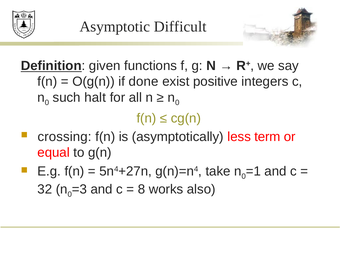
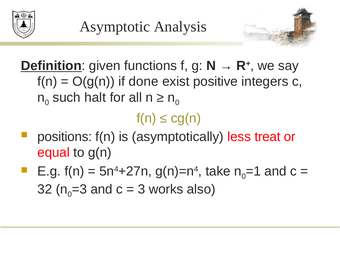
Difficult: Difficult -> Analysis
crossing: crossing -> positions
term: term -> treat
8: 8 -> 3
